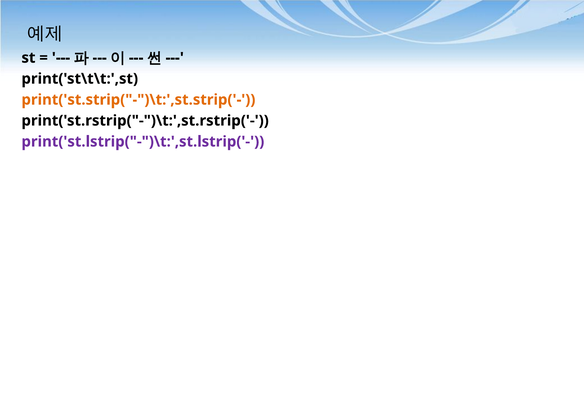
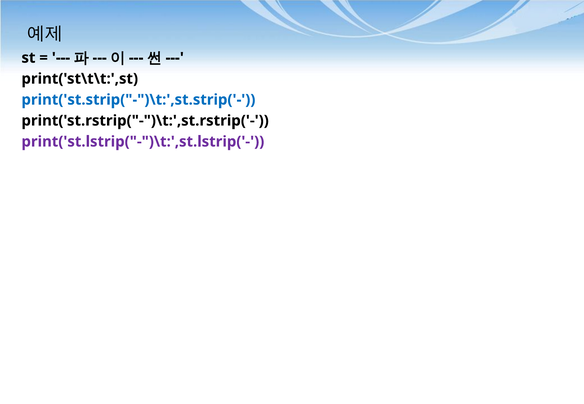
print('st.strip("-")\t:',st.strip('- colour: orange -> blue
